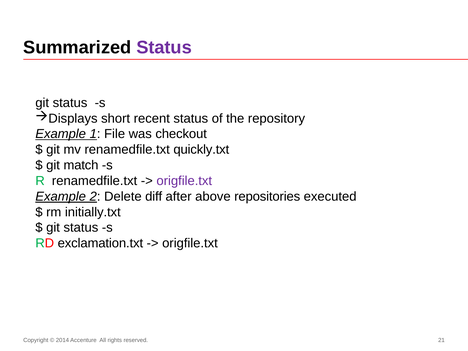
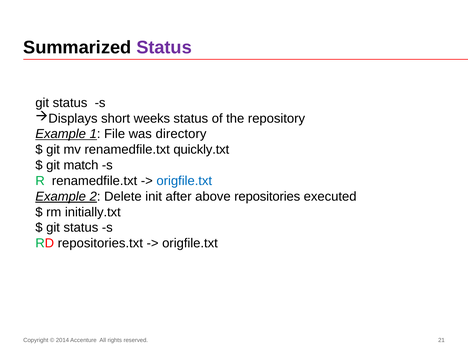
recent: recent -> weeks
checkout: checkout -> directory
origfile.txt at (184, 181) colour: purple -> blue
diff: diff -> init
exclamation.txt: exclamation.txt -> repositories.txt
